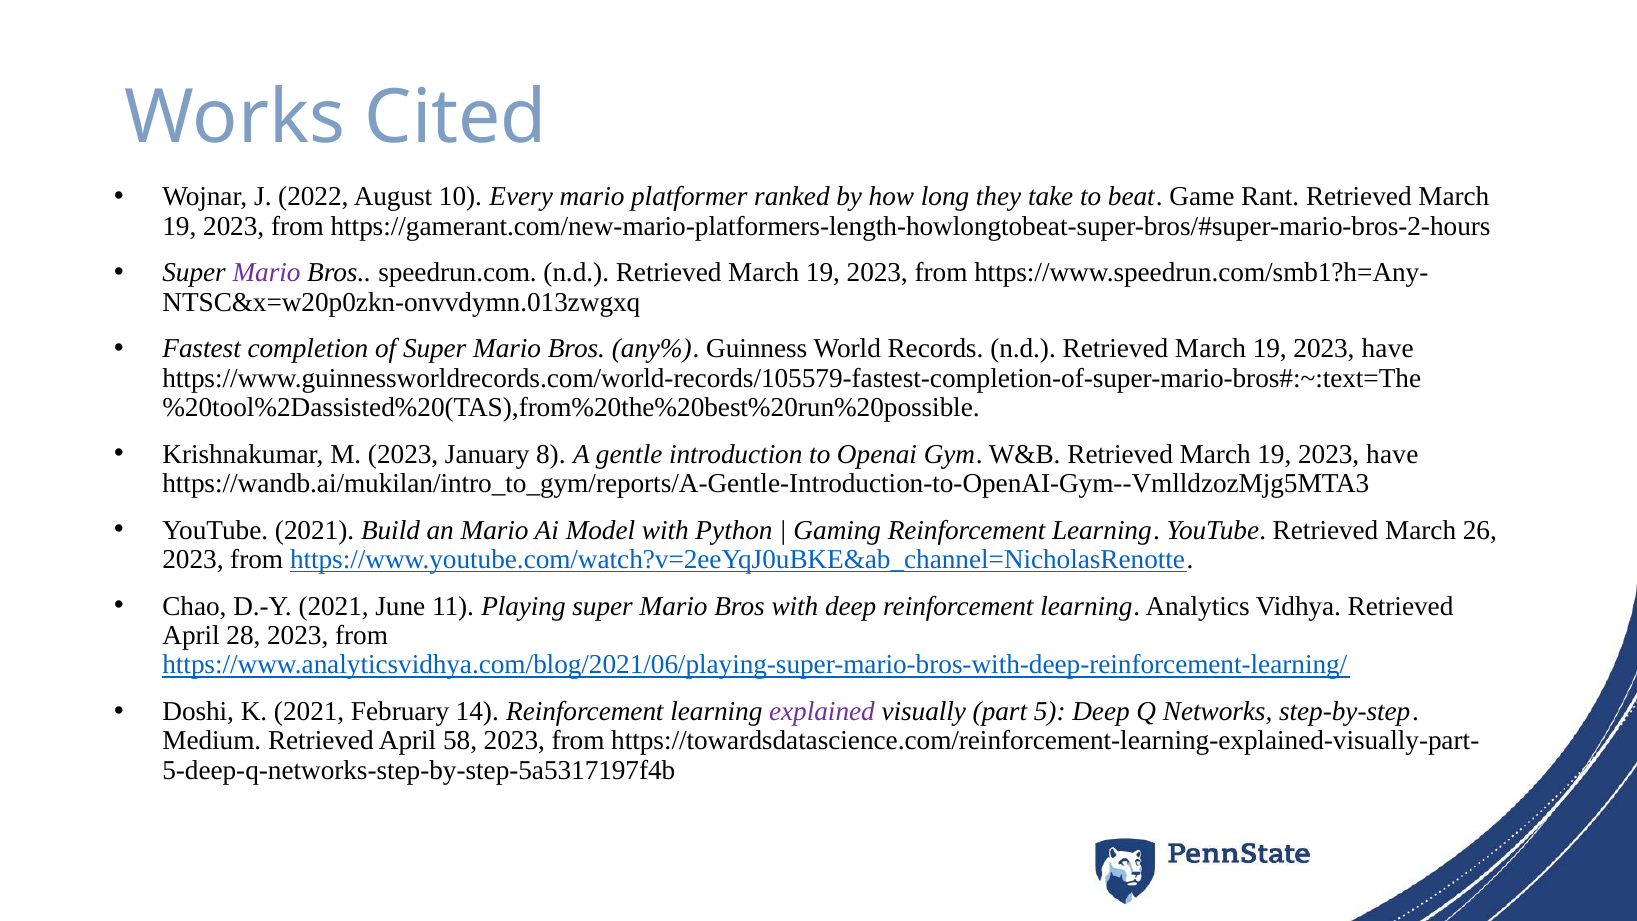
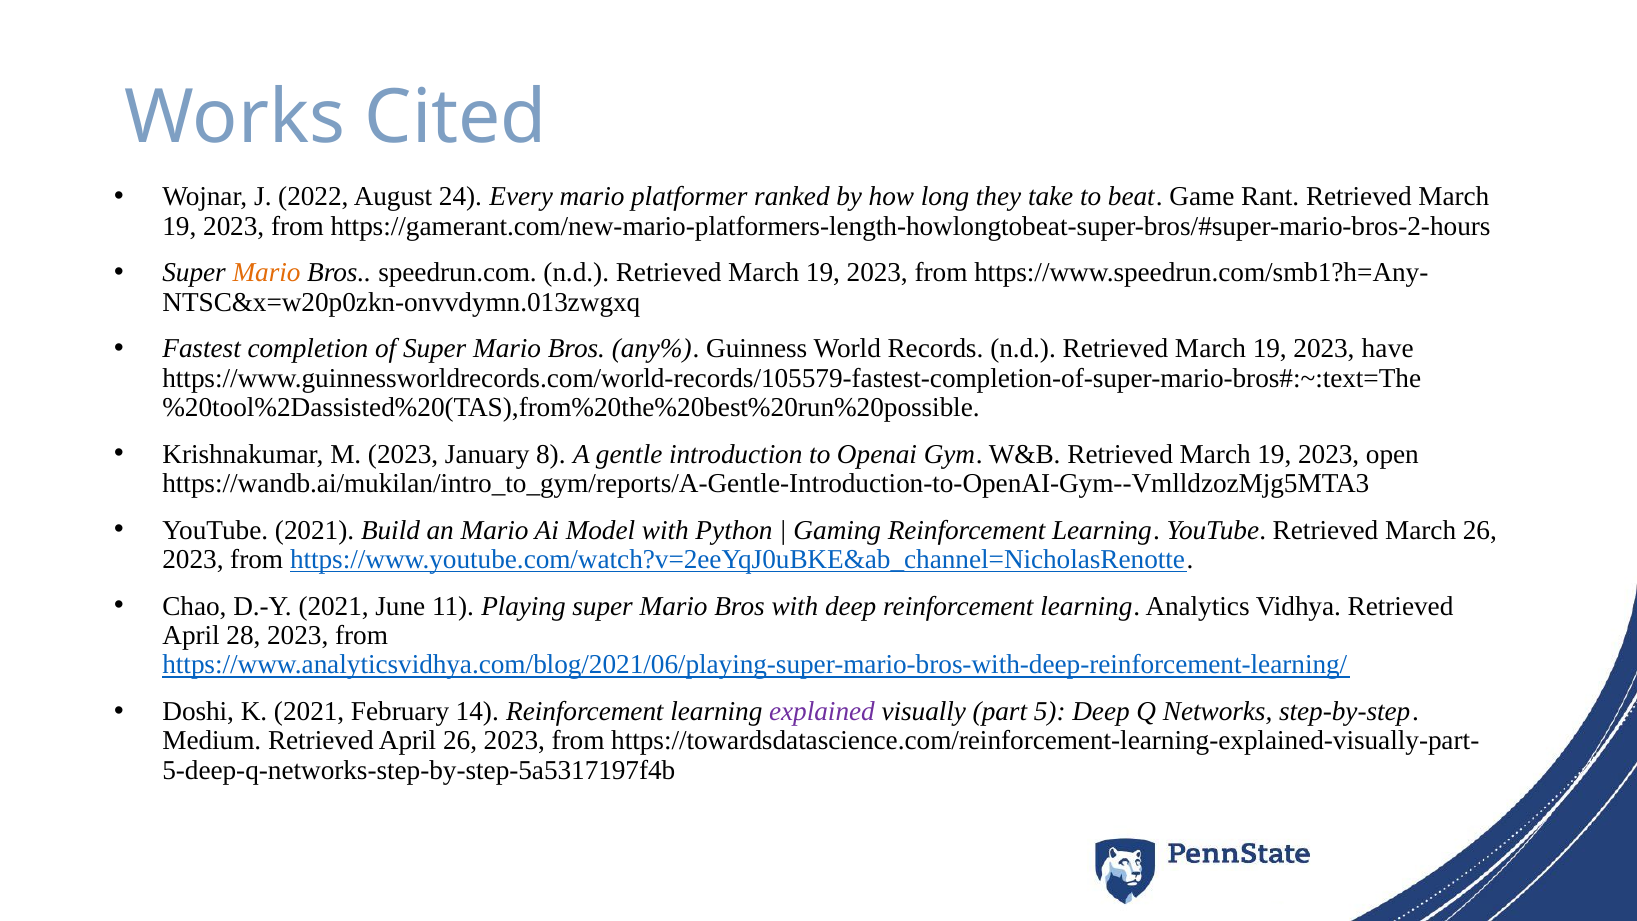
10: 10 -> 24
Mario at (267, 273) colour: purple -> orange
have at (1392, 454): have -> open
April 58: 58 -> 26
